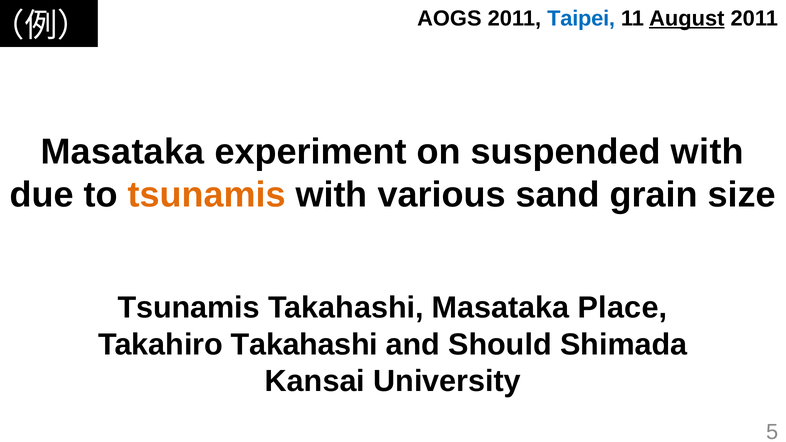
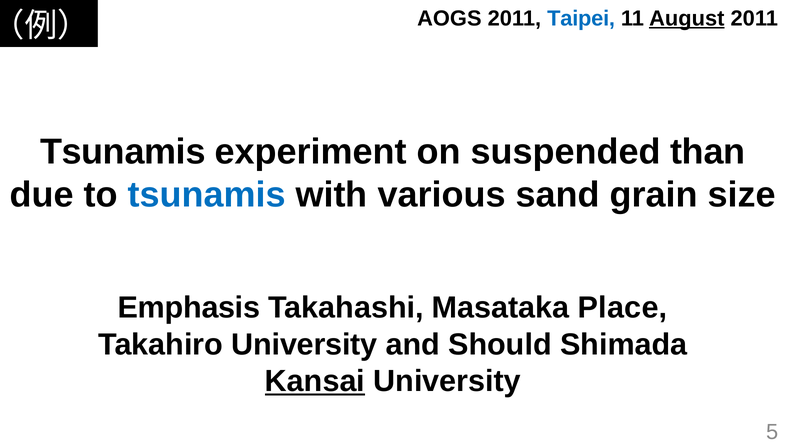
Masataka at (123, 152): Masataka -> Tsunamis
suspended with: with -> than
tsunamis at (207, 195) colour: orange -> blue
Tsunamis at (189, 308): Tsunamis -> Emphasis
Takahiro Takahashi: Takahashi -> University
Kansai underline: none -> present
